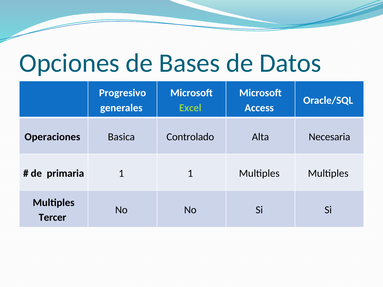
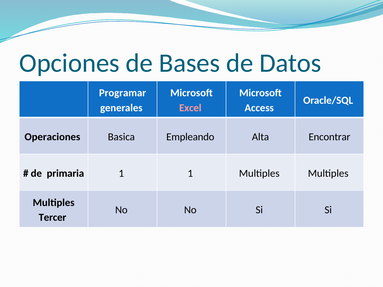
Progresivo: Progresivo -> Programar
Excel colour: light green -> pink
Controlado: Controlado -> Empleando
Necesaria: Necesaria -> Encontrar
